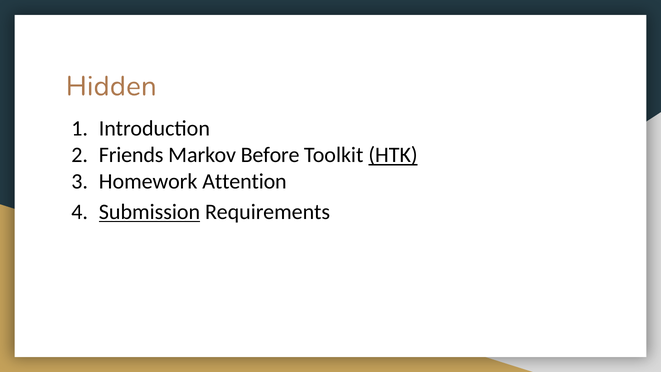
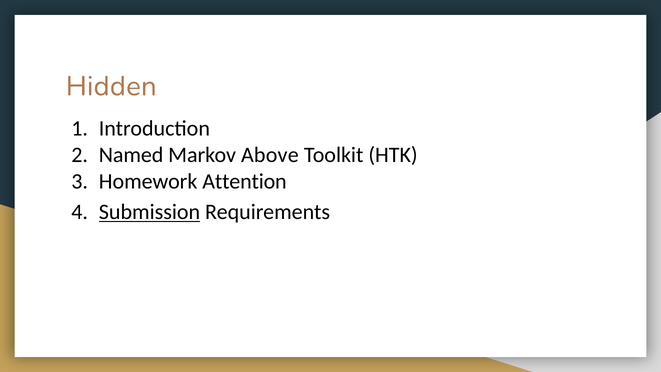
Friends: Friends -> Named
Before: Before -> Above
HTK underline: present -> none
